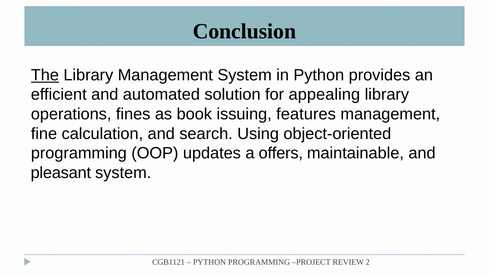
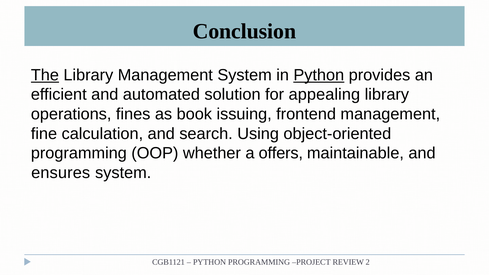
Python at (319, 75) underline: none -> present
features: features -> frontend
updates: updates -> whether
pleasant: pleasant -> ensures
